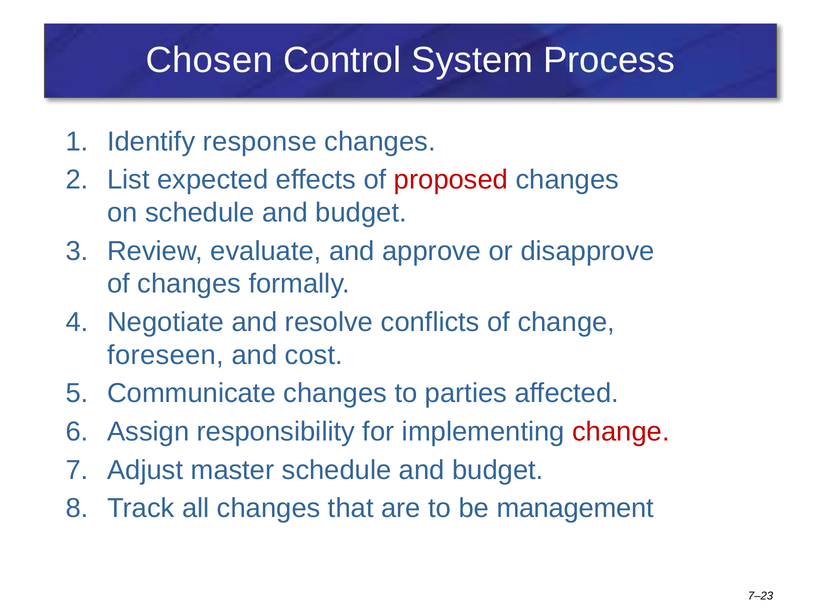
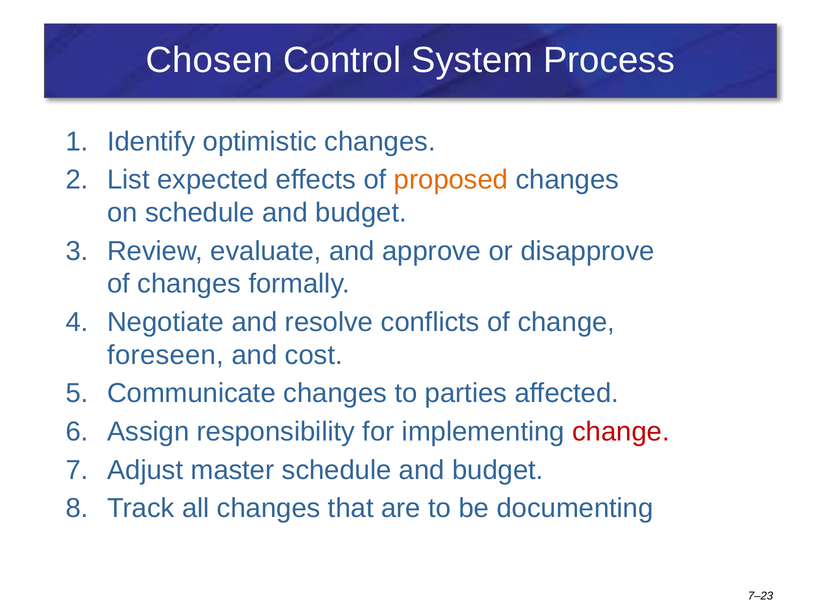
response: response -> optimistic
proposed colour: red -> orange
management: management -> documenting
